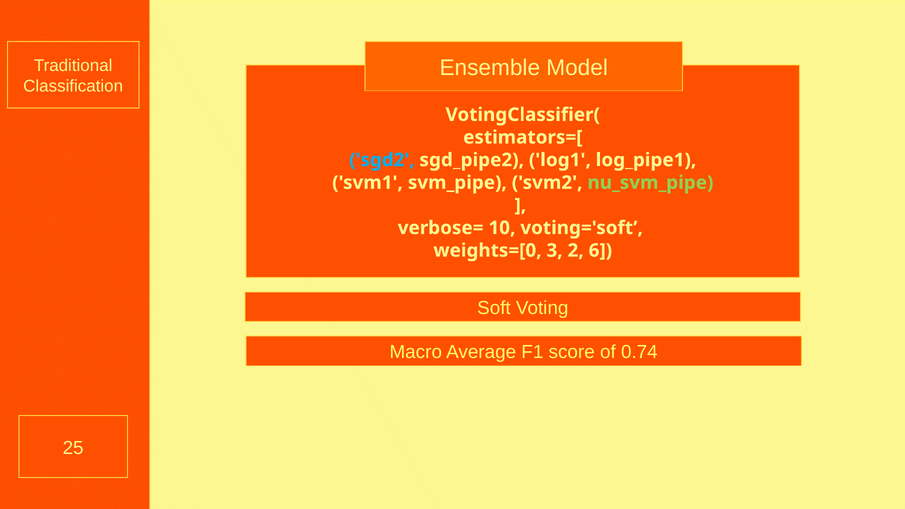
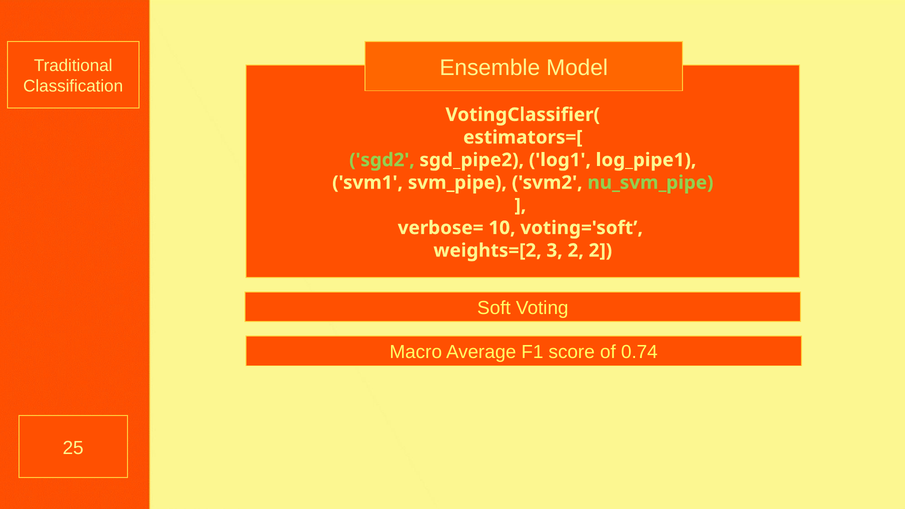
sgd2 colour: light blue -> light green
weights=[0: weights=[0 -> weights=[2
2 6: 6 -> 2
